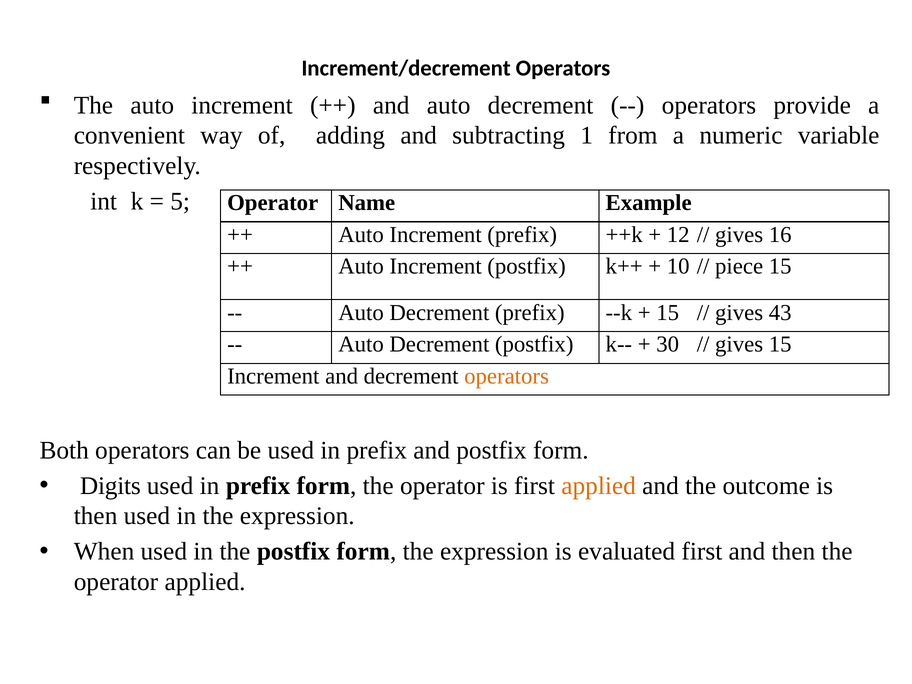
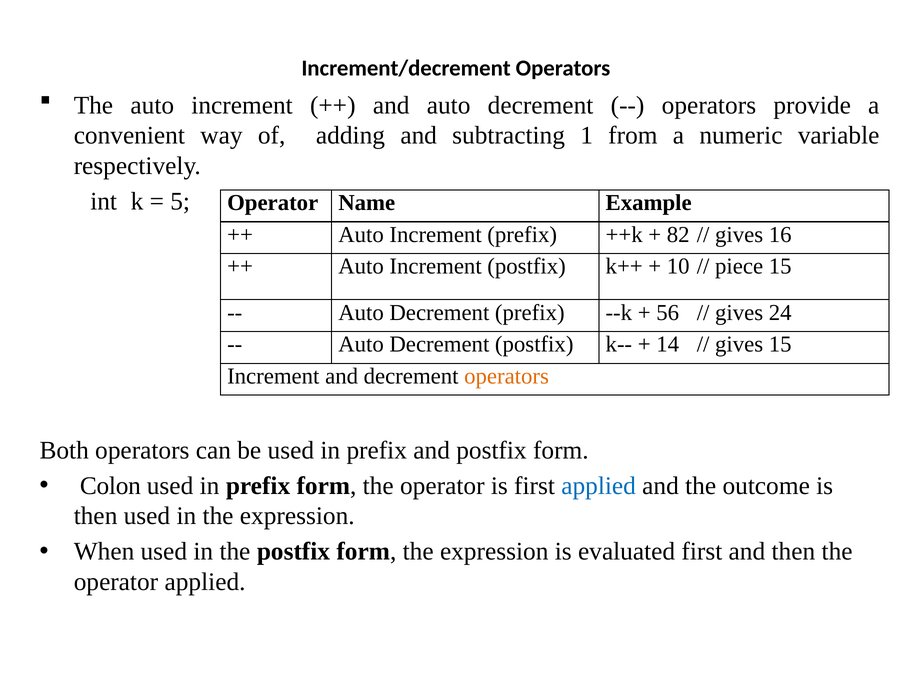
12: 12 -> 82
15 at (668, 313): 15 -> 56
43: 43 -> 24
30: 30 -> 14
Digits: Digits -> Colon
applied at (599, 486) colour: orange -> blue
